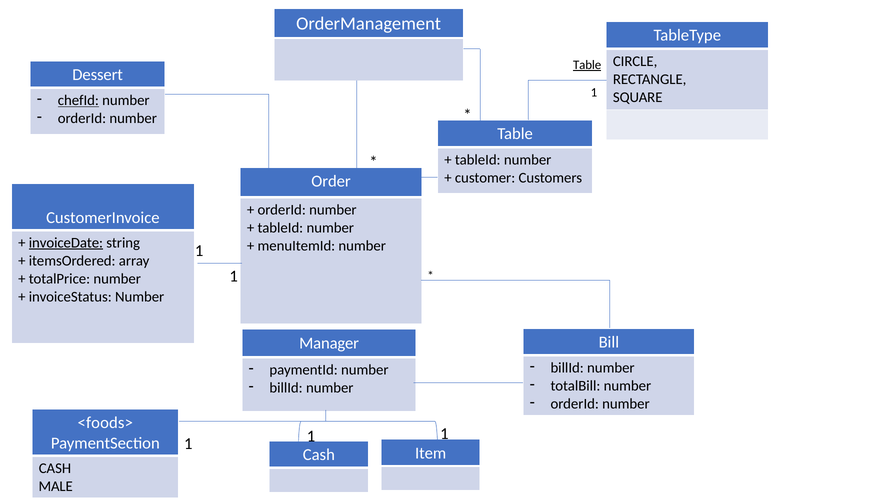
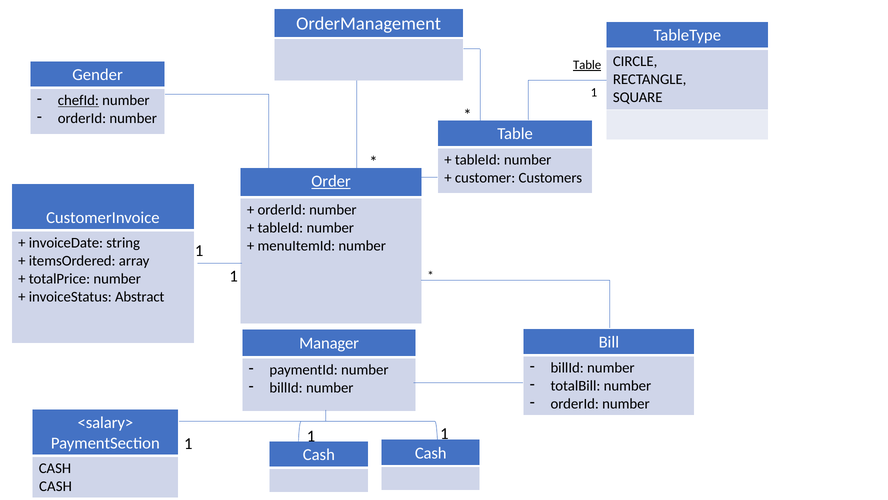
Dessert: Dessert -> Gender
Order underline: none -> present
invoiceDate underline: present -> none
invoiceStatus Number: Number -> Abstract
<foods>: <foods> -> <salary>
Item at (431, 453): Item -> Cash
MALE at (56, 486): MALE -> CASH
